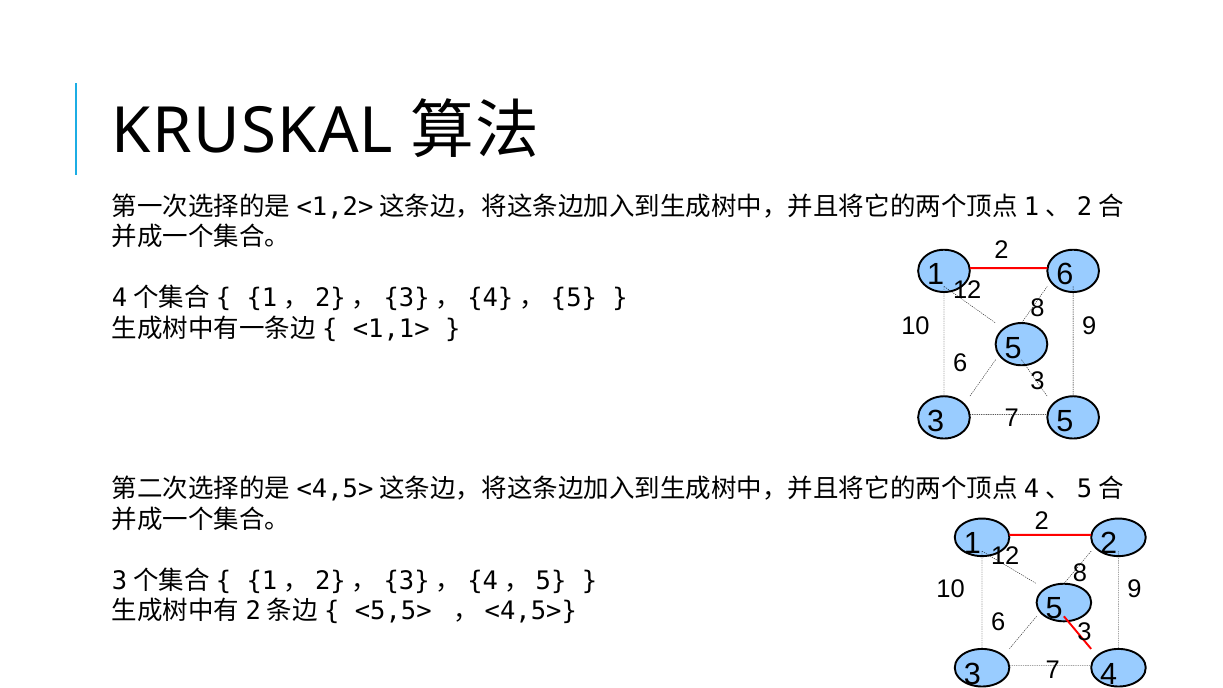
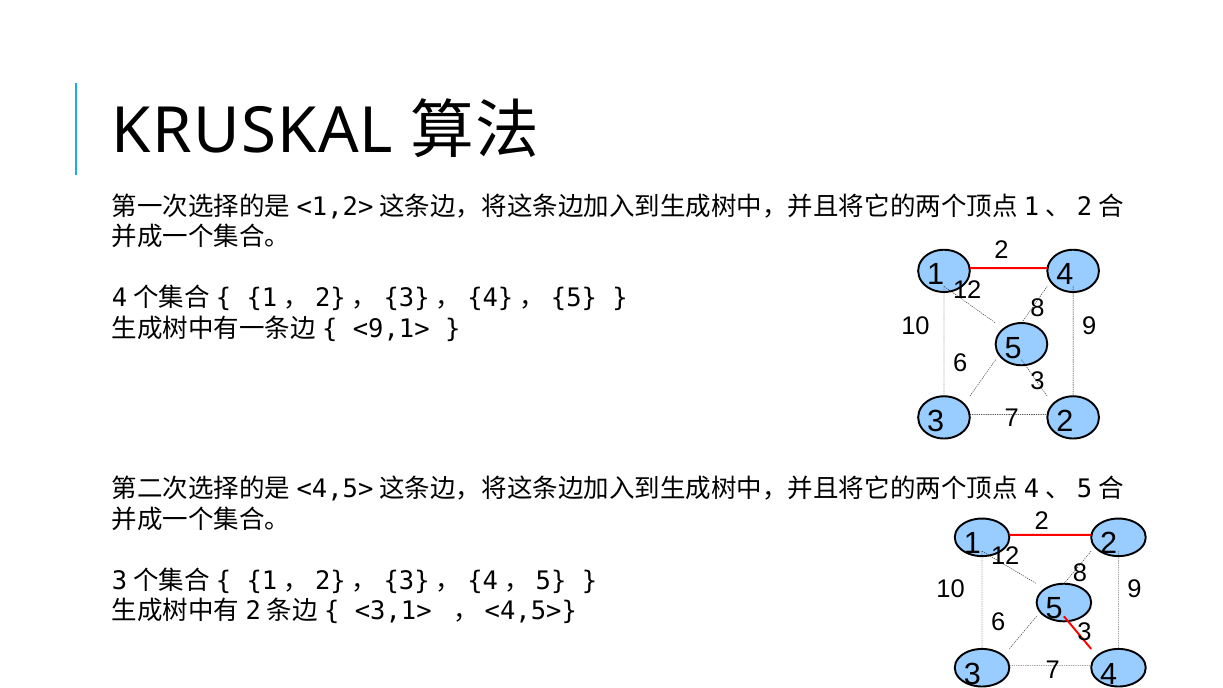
1 6: 6 -> 4
<1,1>: <1,1> -> <9,1>
3 5: 5 -> 2
<5,5>: <5,5> -> <3,1>
